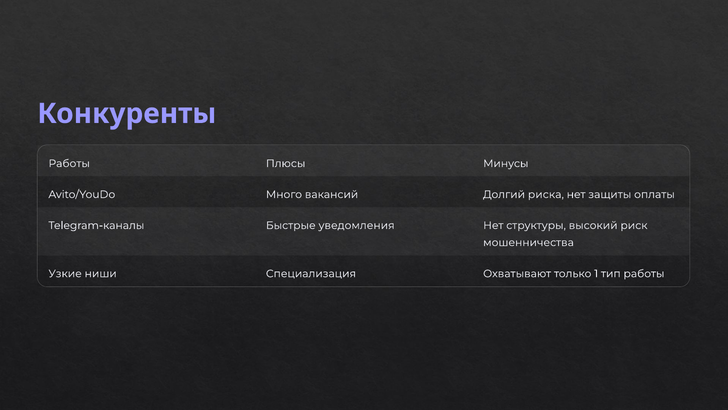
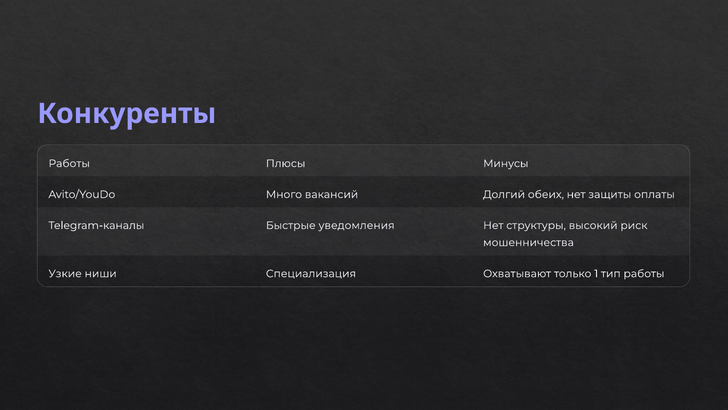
риска: риска -> обеих
